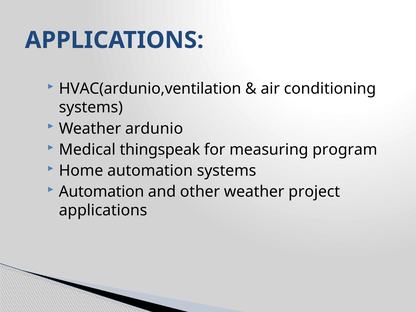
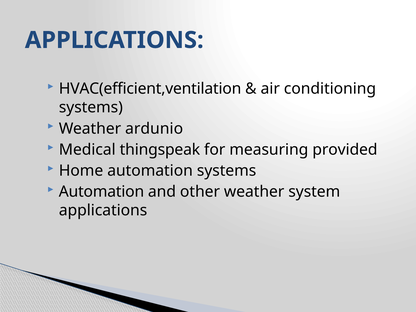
HVAC(ardunio,ventilation: HVAC(ardunio,ventilation -> HVAC(efficient,ventilation
program: program -> provided
project: project -> system
